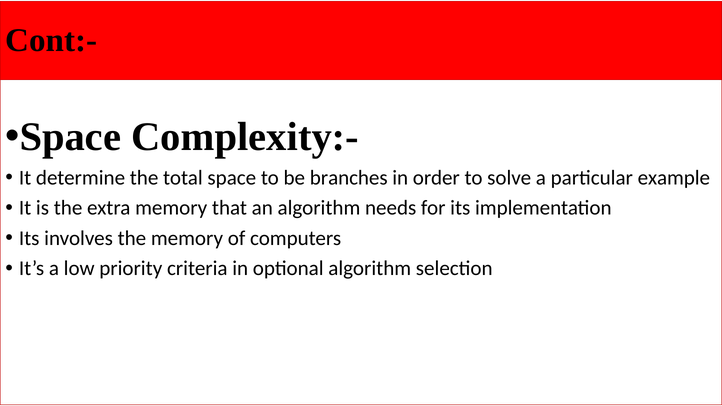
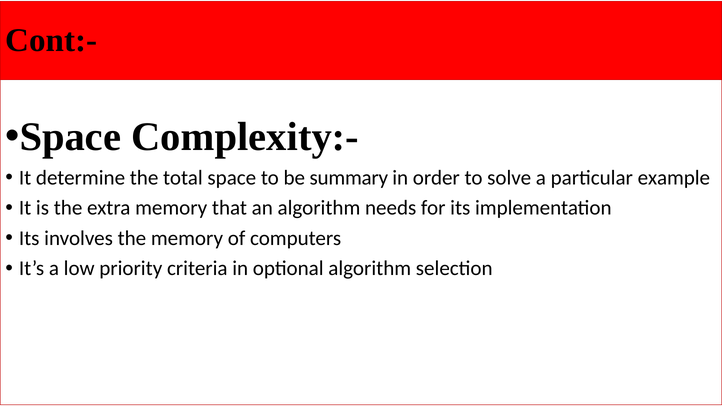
branches: branches -> summary
